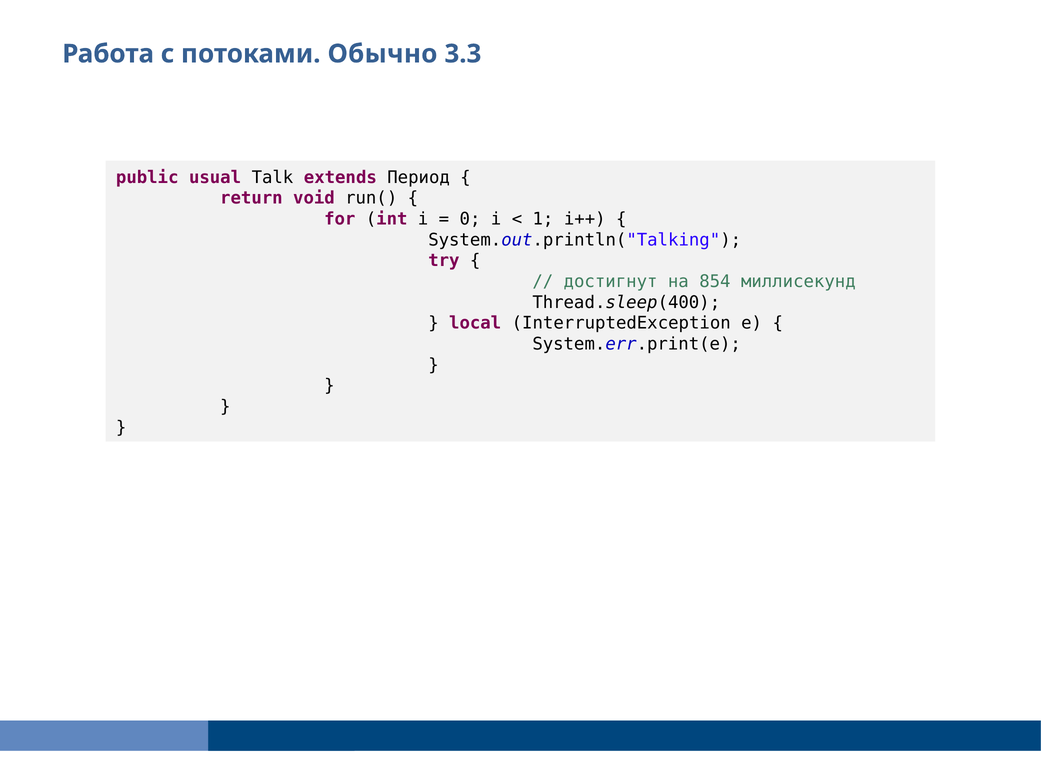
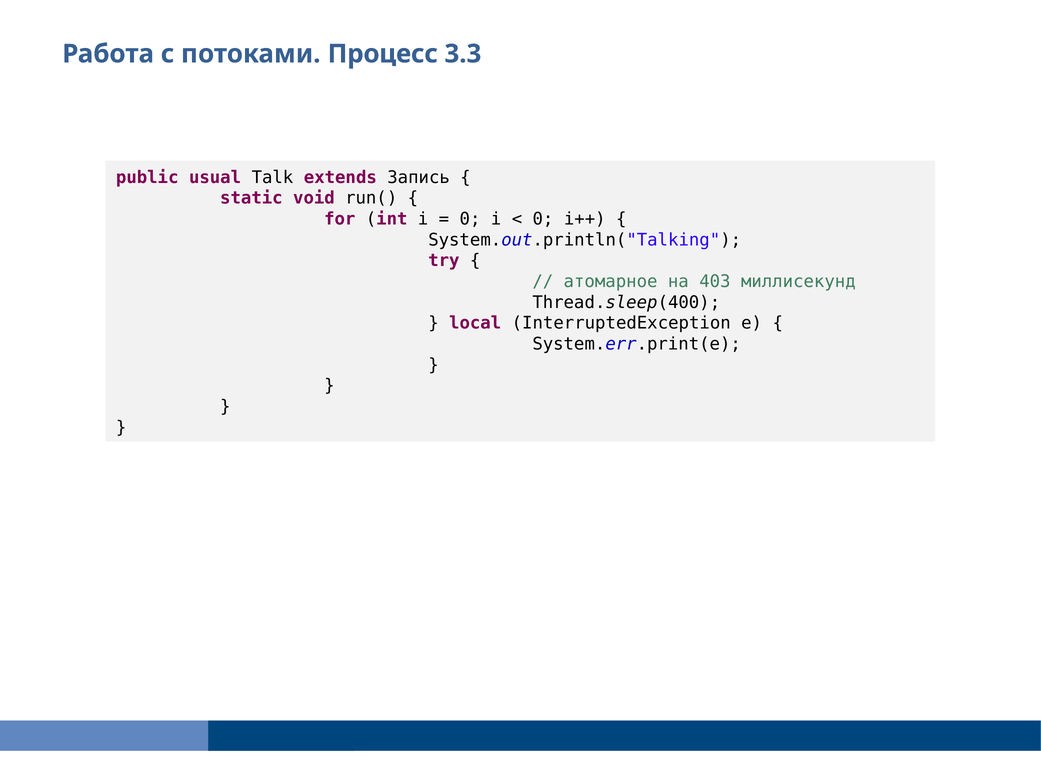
Обычно: Обычно -> Процесс
Период: Период -> Запись
return: return -> static
1 at (543, 219): 1 -> 0
достигнут: достигнут -> атомарное
854: 854 -> 403
